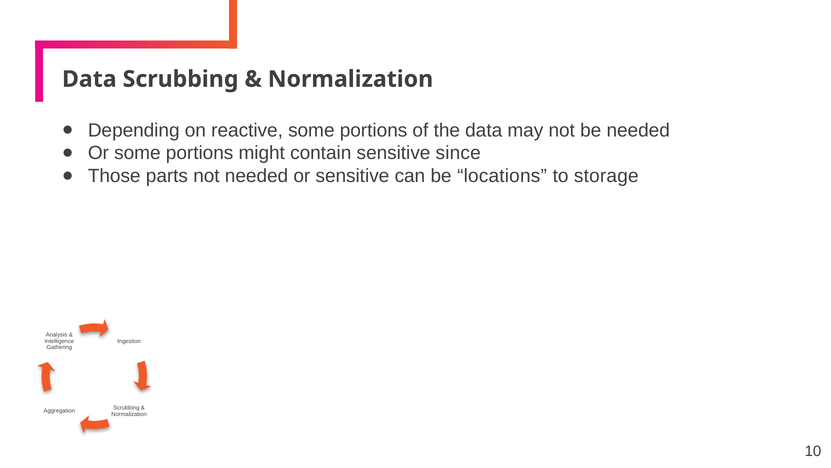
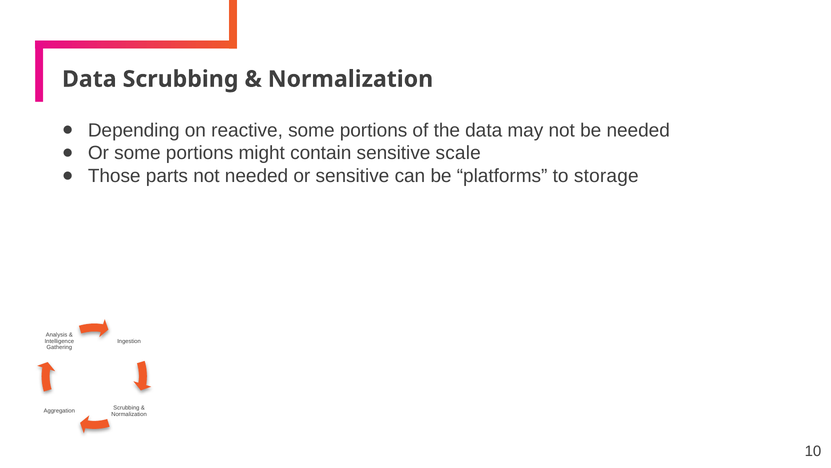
since: since -> scale
locations: locations -> platforms
